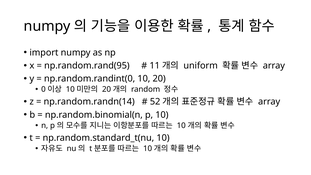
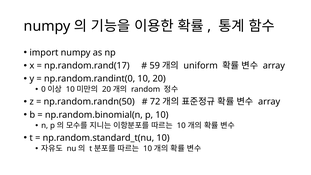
np.random.rand(95: np.random.rand(95 -> np.random.rand(17
11: 11 -> 59
np.random.randn(14: np.random.randn(14 -> np.random.randn(50
52: 52 -> 72
